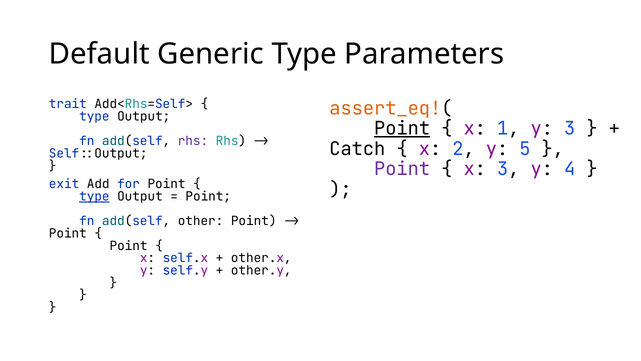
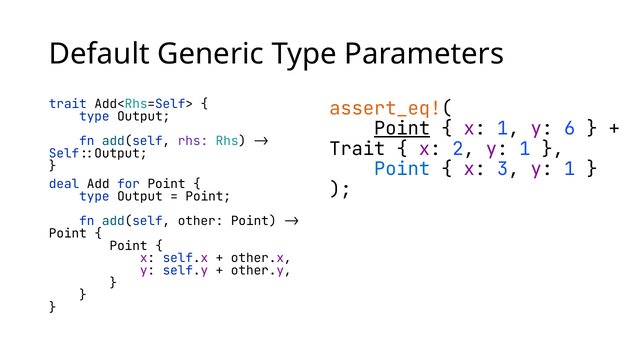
y 3: 3 -> 6
Catch at (357, 149): Catch -> Trait
2 y 5: 5 -> 1
Point at (402, 169) colour: purple -> blue
3 y 4: 4 -> 1
exit: exit -> deal
type at (94, 196) underline: present -> none
